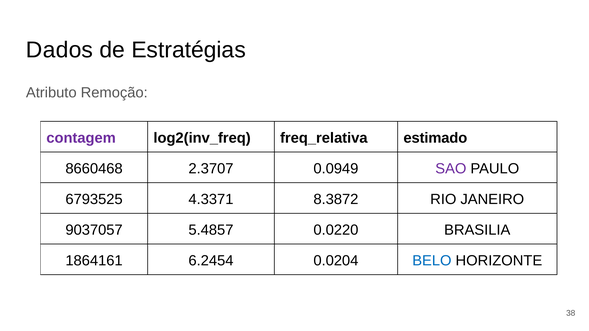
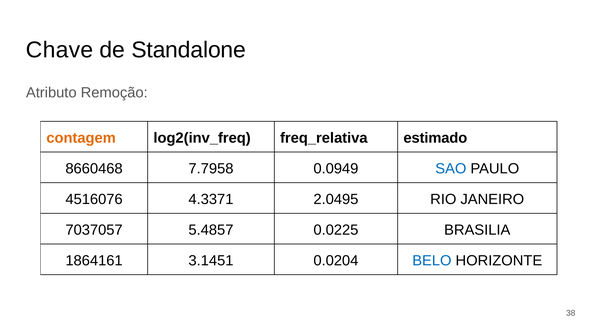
Dados: Dados -> Chave
Estratégias: Estratégias -> Standalone
contagem colour: purple -> orange
2.3707: 2.3707 -> 7.7958
SAO colour: purple -> blue
6793525: 6793525 -> 4516076
8.3872: 8.3872 -> 2.0495
9037057: 9037057 -> 7037057
0.0220: 0.0220 -> 0.0225
6.2454: 6.2454 -> 3.1451
